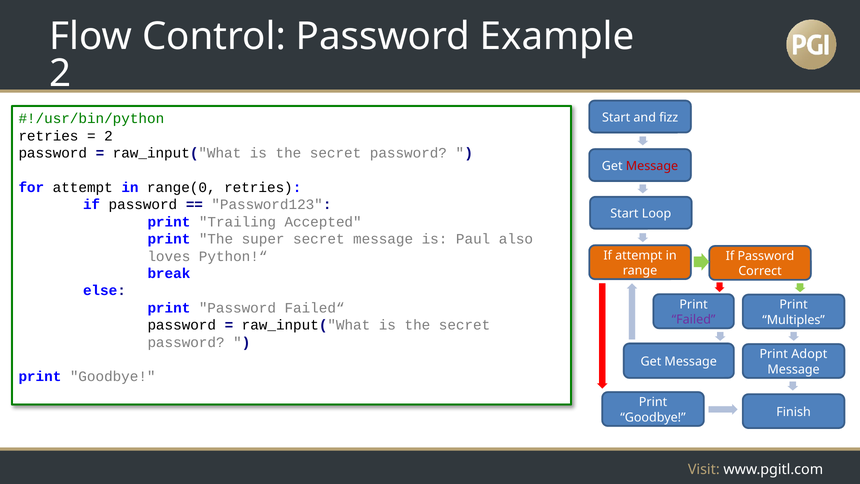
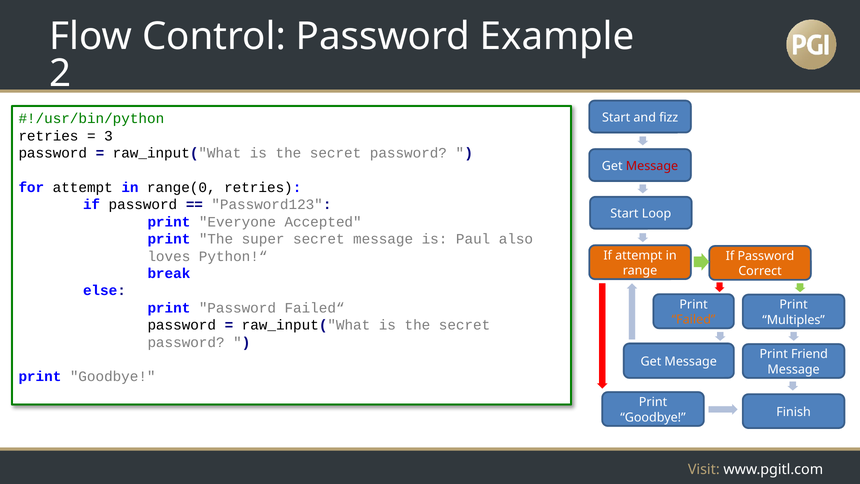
2 at (108, 136): 2 -> 3
Trailing: Trailing -> Everyone
Failed colour: purple -> orange
Adopt: Adopt -> Friend
